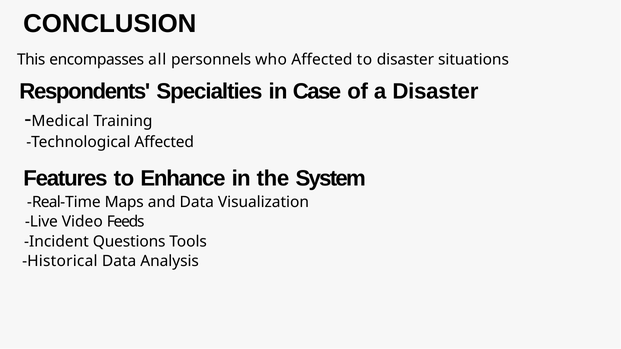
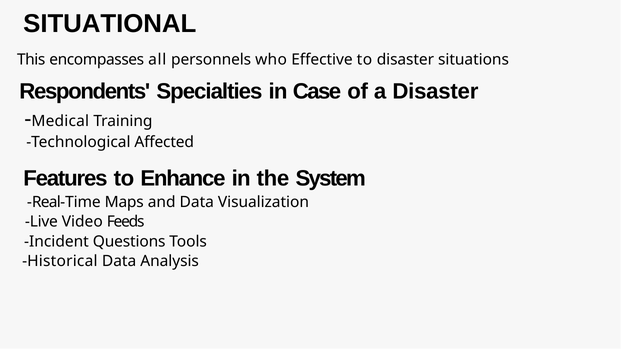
CONCLUSION: CONCLUSION -> SITUATIONAL
who Affected: Affected -> Effective
